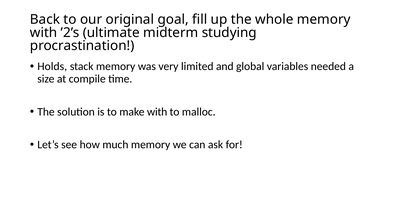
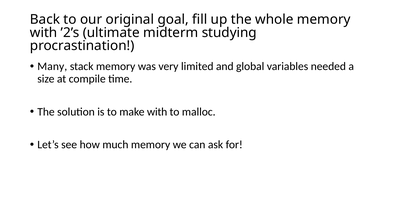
Holds: Holds -> Many
